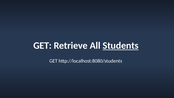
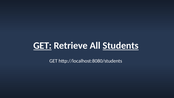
GET at (43, 46) underline: none -> present
